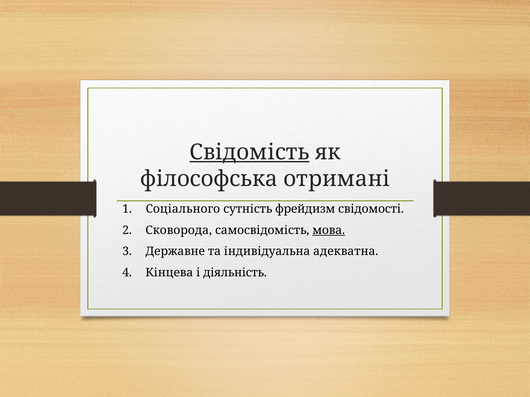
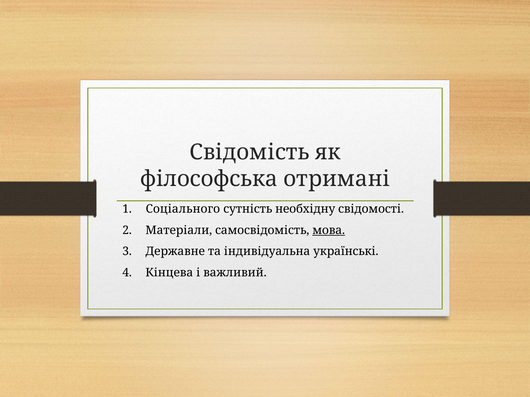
Свідомість underline: present -> none
фрейдизм: фрейдизм -> необхідну
Сковорода: Сковорода -> Матеріали
адекватна: адекватна -> українські
діяльність: діяльність -> важливий
